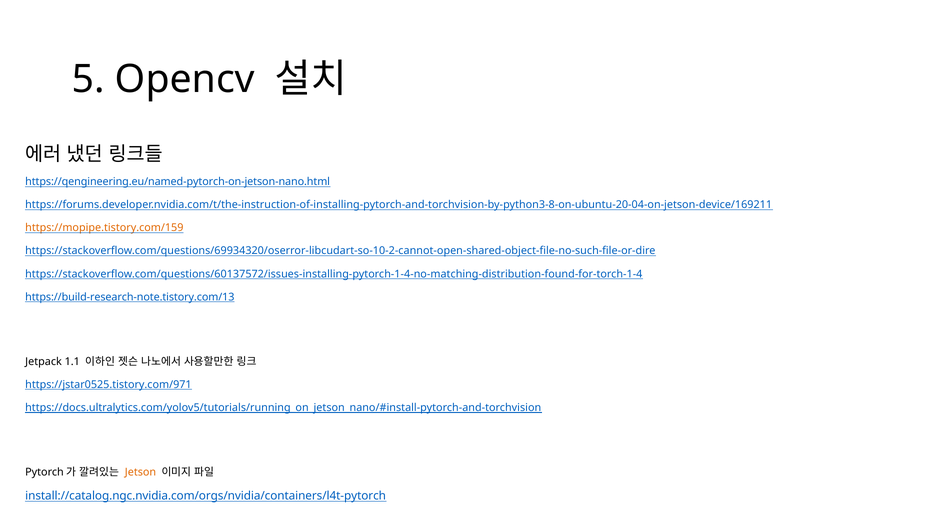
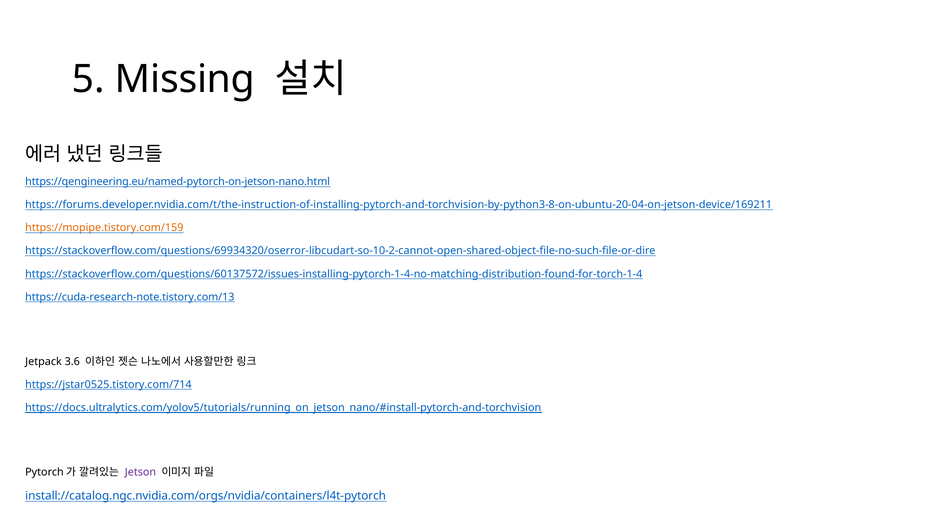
Opencv: Opencv -> Missing
https://build-research-note.tistory.com/13: https://build-research-note.tistory.com/13 -> https://cuda-research-note.tistory.com/13
1.1: 1.1 -> 3.6
https://jstar0525.tistory.com/971: https://jstar0525.tistory.com/971 -> https://jstar0525.tistory.com/714
Jetson colour: orange -> purple
